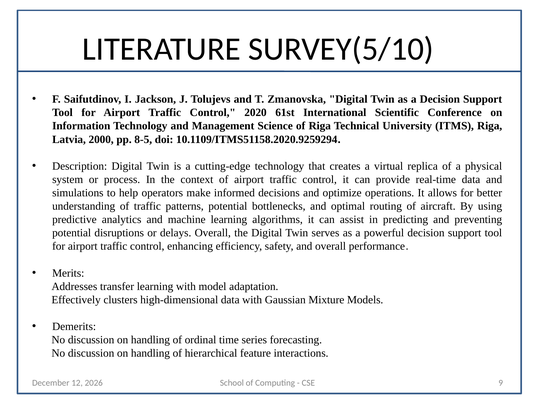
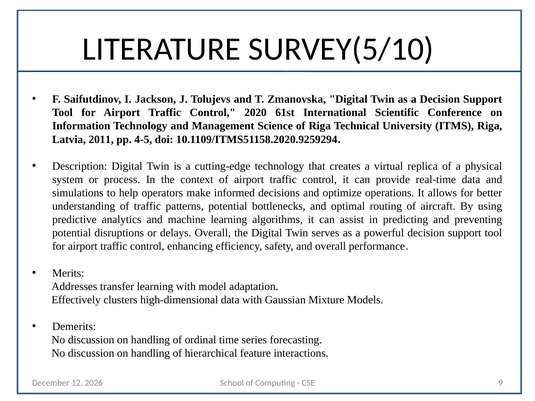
2000: 2000 -> 2011
8-5: 8-5 -> 4-5
